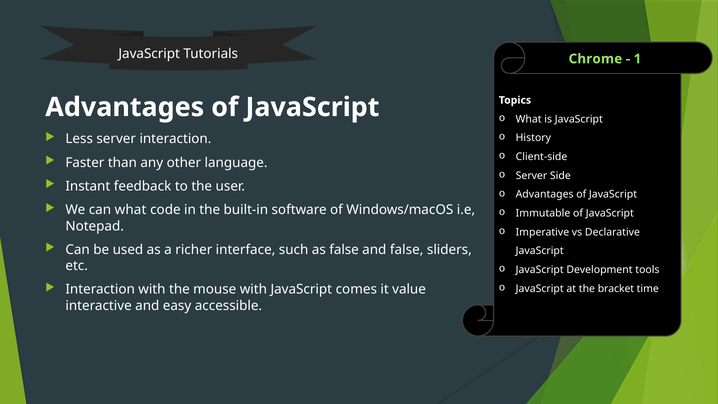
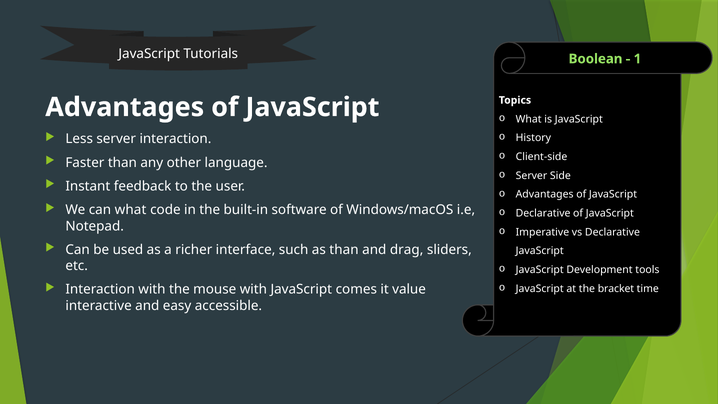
Chrome: Chrome -> Boolean
Immutable at (543, 213): Immutable -> Declarative
as false: false -> than
and false: false -> drag
